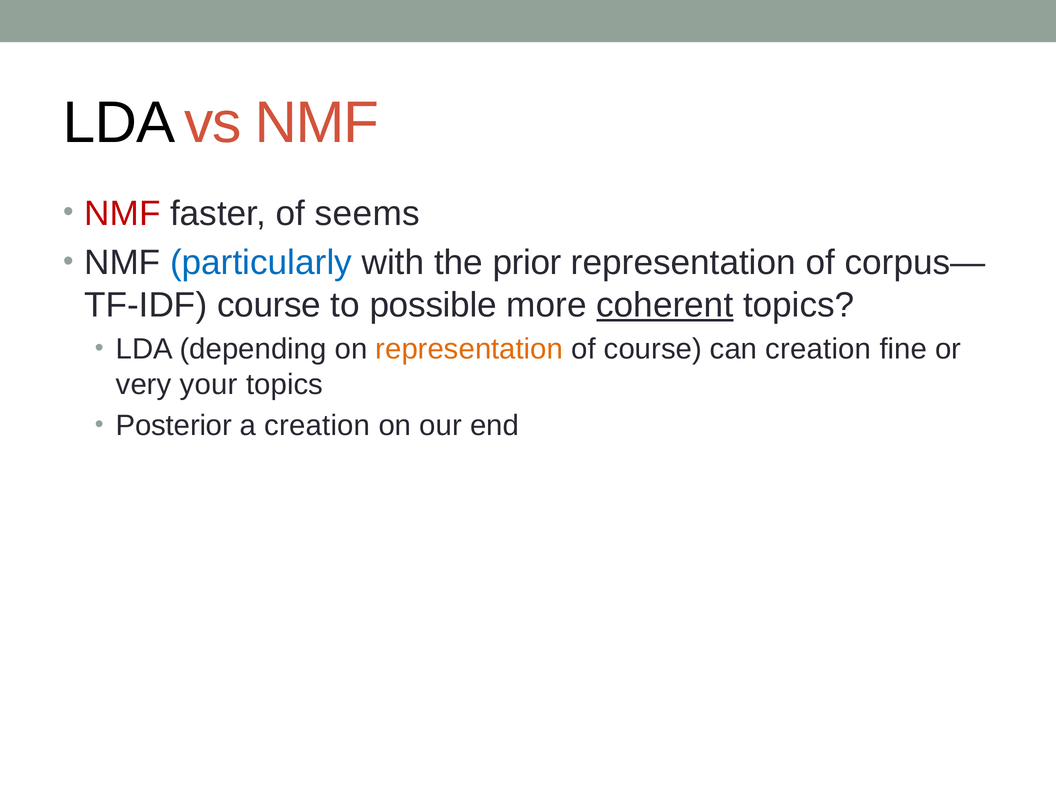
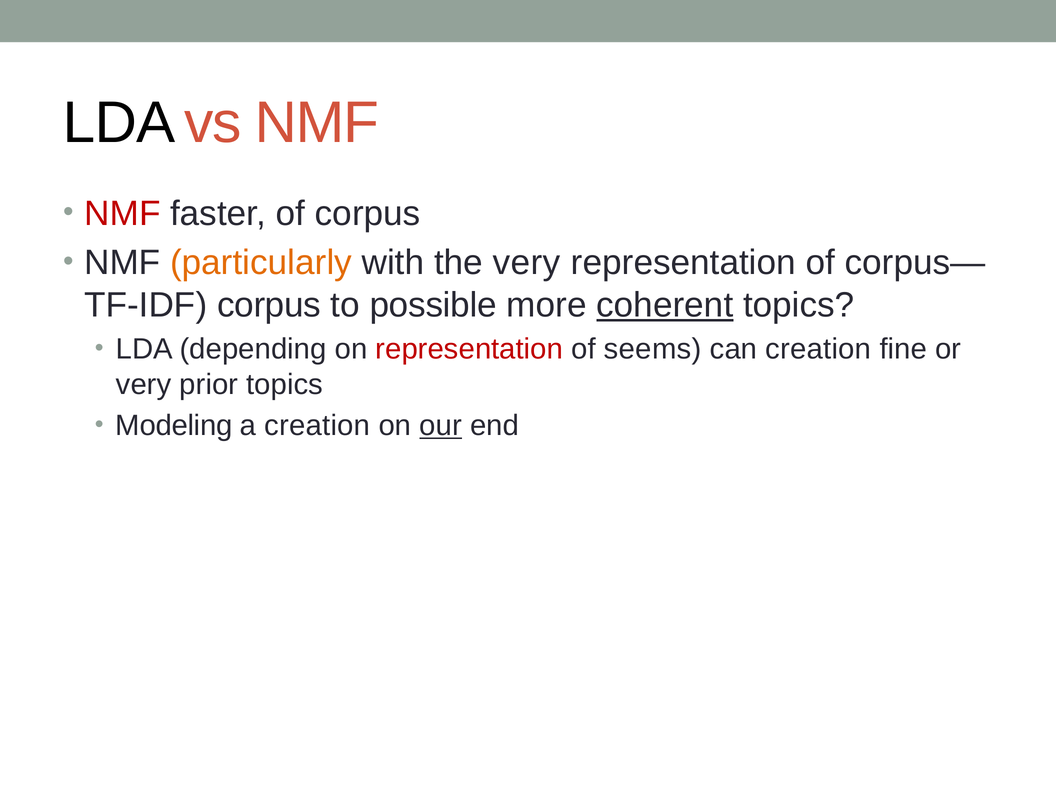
of seems: seems -> corpus
particularly colour: blue -> orange
the prior: prior -> very
course at (269, 305): course -> corpus
representation at (469, 349) colour: orange -> red
of course: course -> seems
your: your -> prior
Posterior: Posterior -> Modeling
our underline: none -> present
